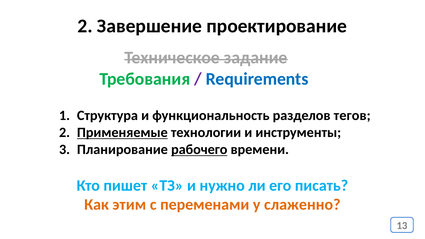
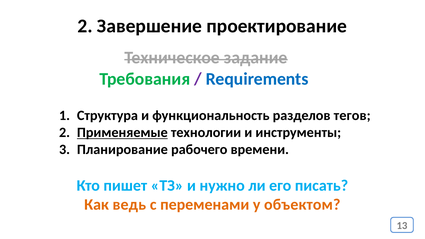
рабочего underline: present -> none
этим: этим -> ведь
слаженно: слаженно -> объектом
